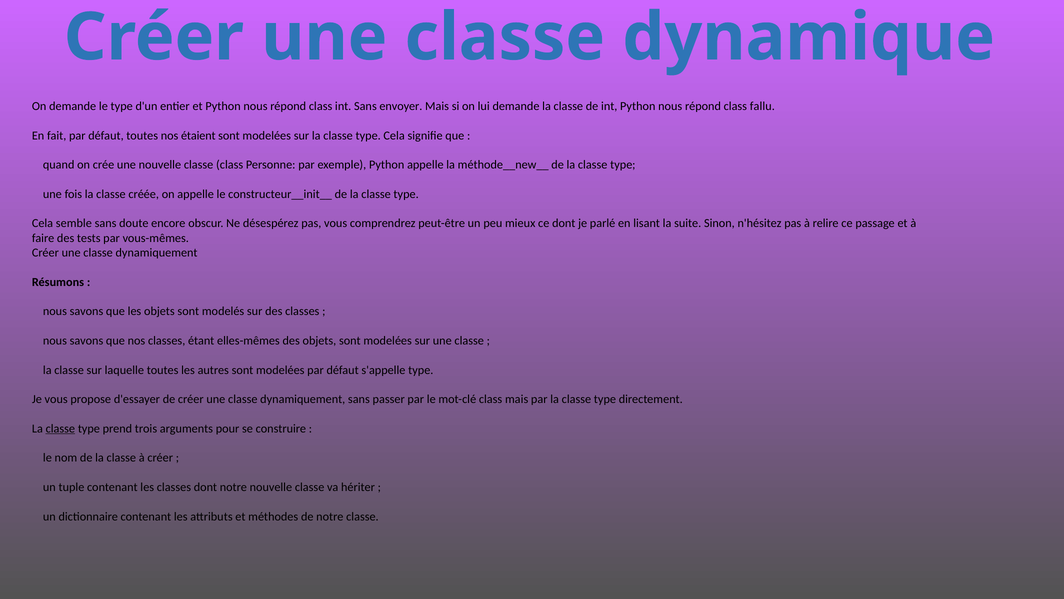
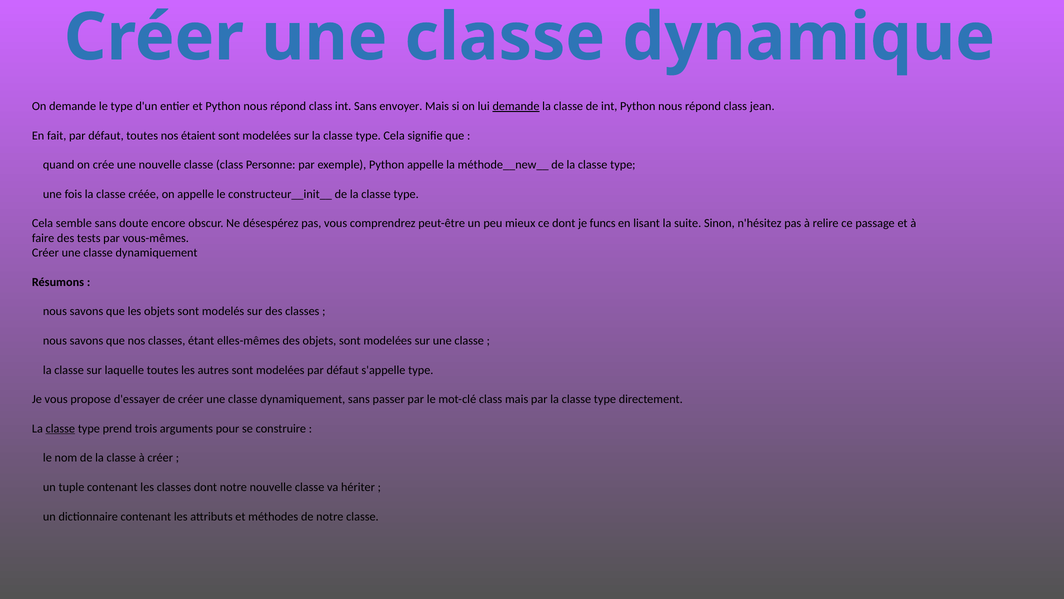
demande at (516, 106) underline: none -> present
fallu: fallu -> jean
parlé: parlé -> funcs
